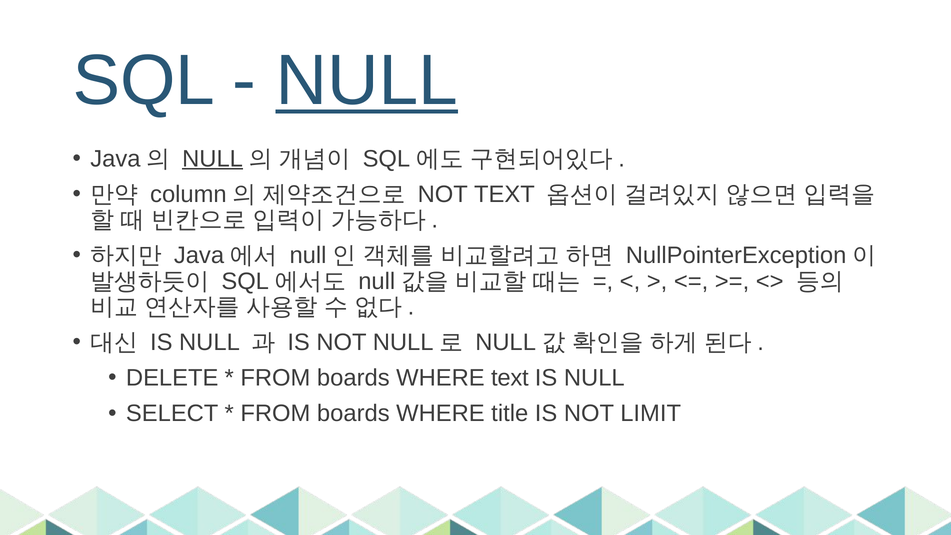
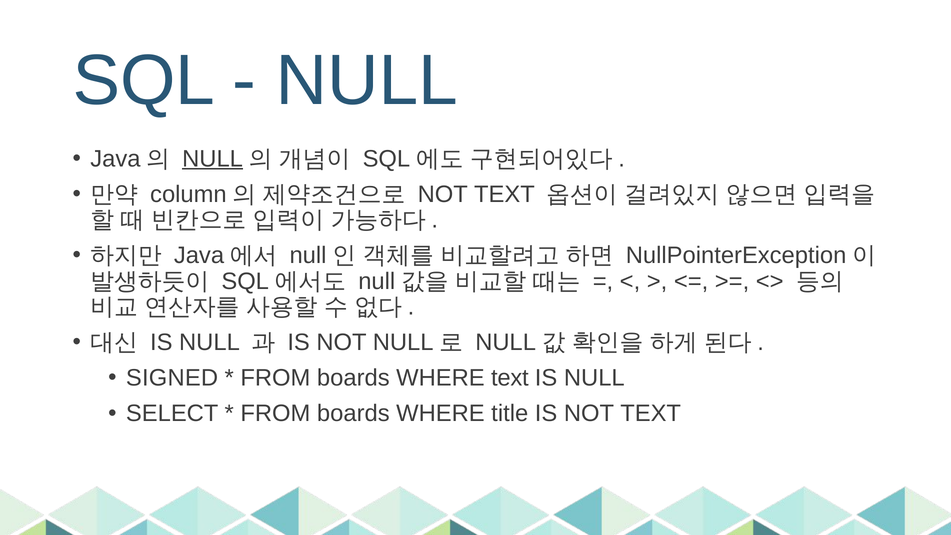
NULL at (367, 81) underline: present -> none
DELETE: DELETE -> SIGNED
IS NOT LIMIT: LIMIT -> TEXT
